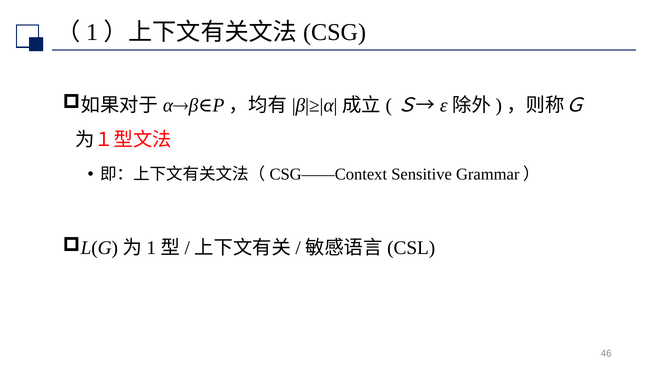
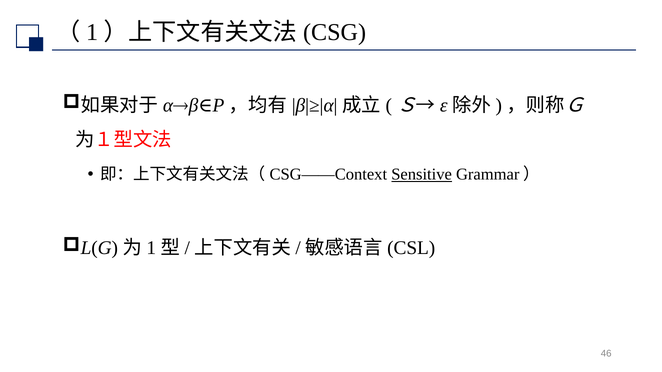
Sensitive underline: none -> present
